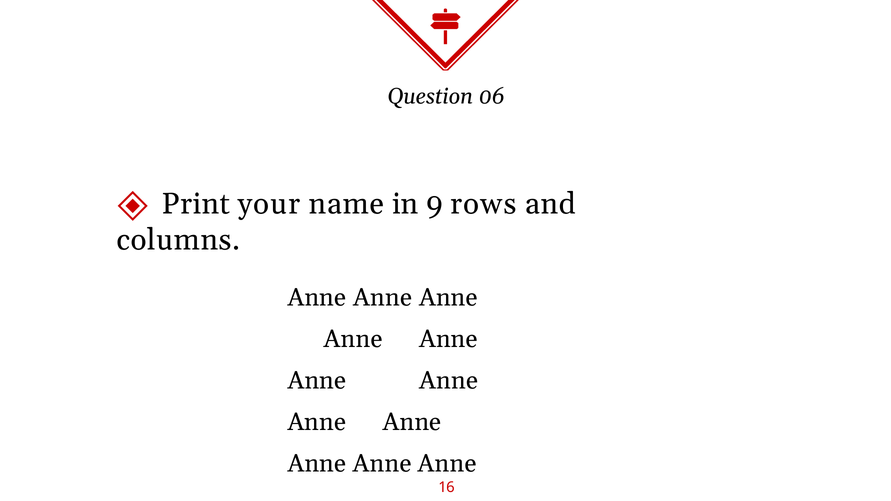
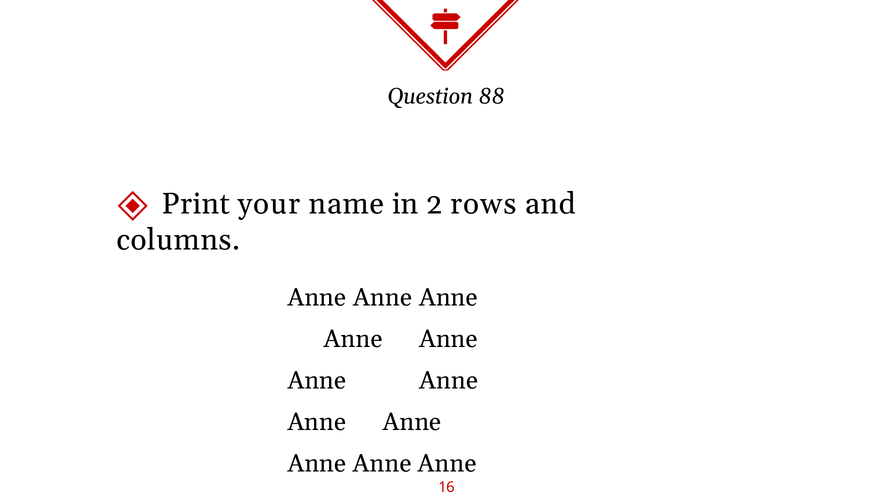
06: 06 -> 88
9: 9 -> 2
